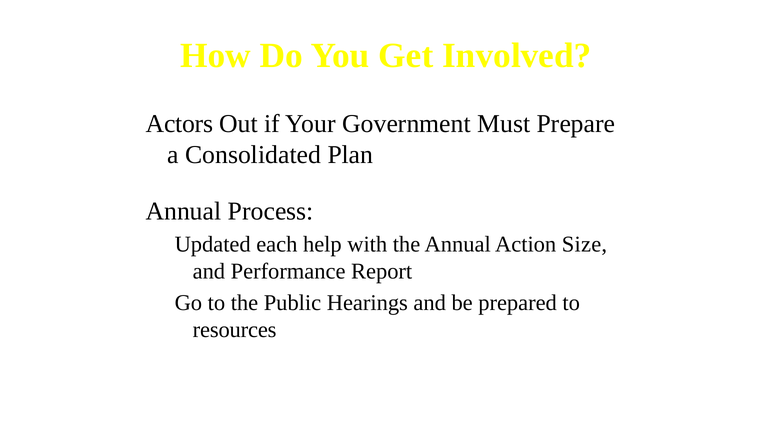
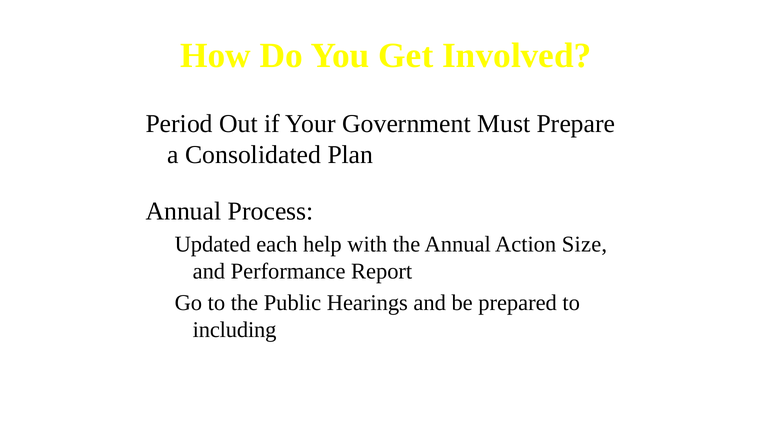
Actors: Actors -> Period
resources: resources -> including
